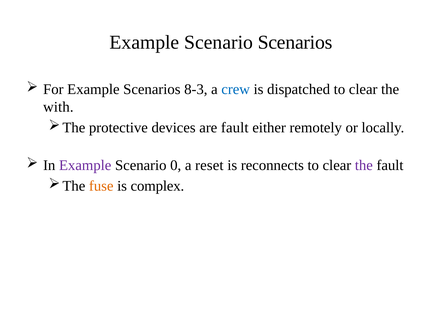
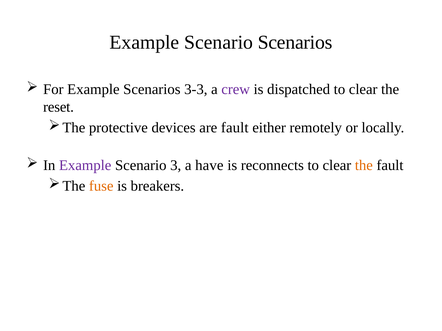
8-3: 8-3 -> 3-3
crew colour: blue -> purple
with: with -> reset
0: 0 -> 3
reset: reset -> have
the at (364, 166) colour: purple -> orange
complex: complex -> breakers
